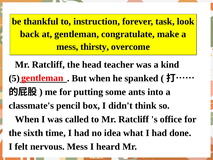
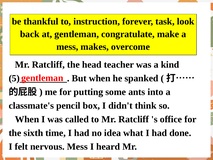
thirsty: thirsty -> makes
